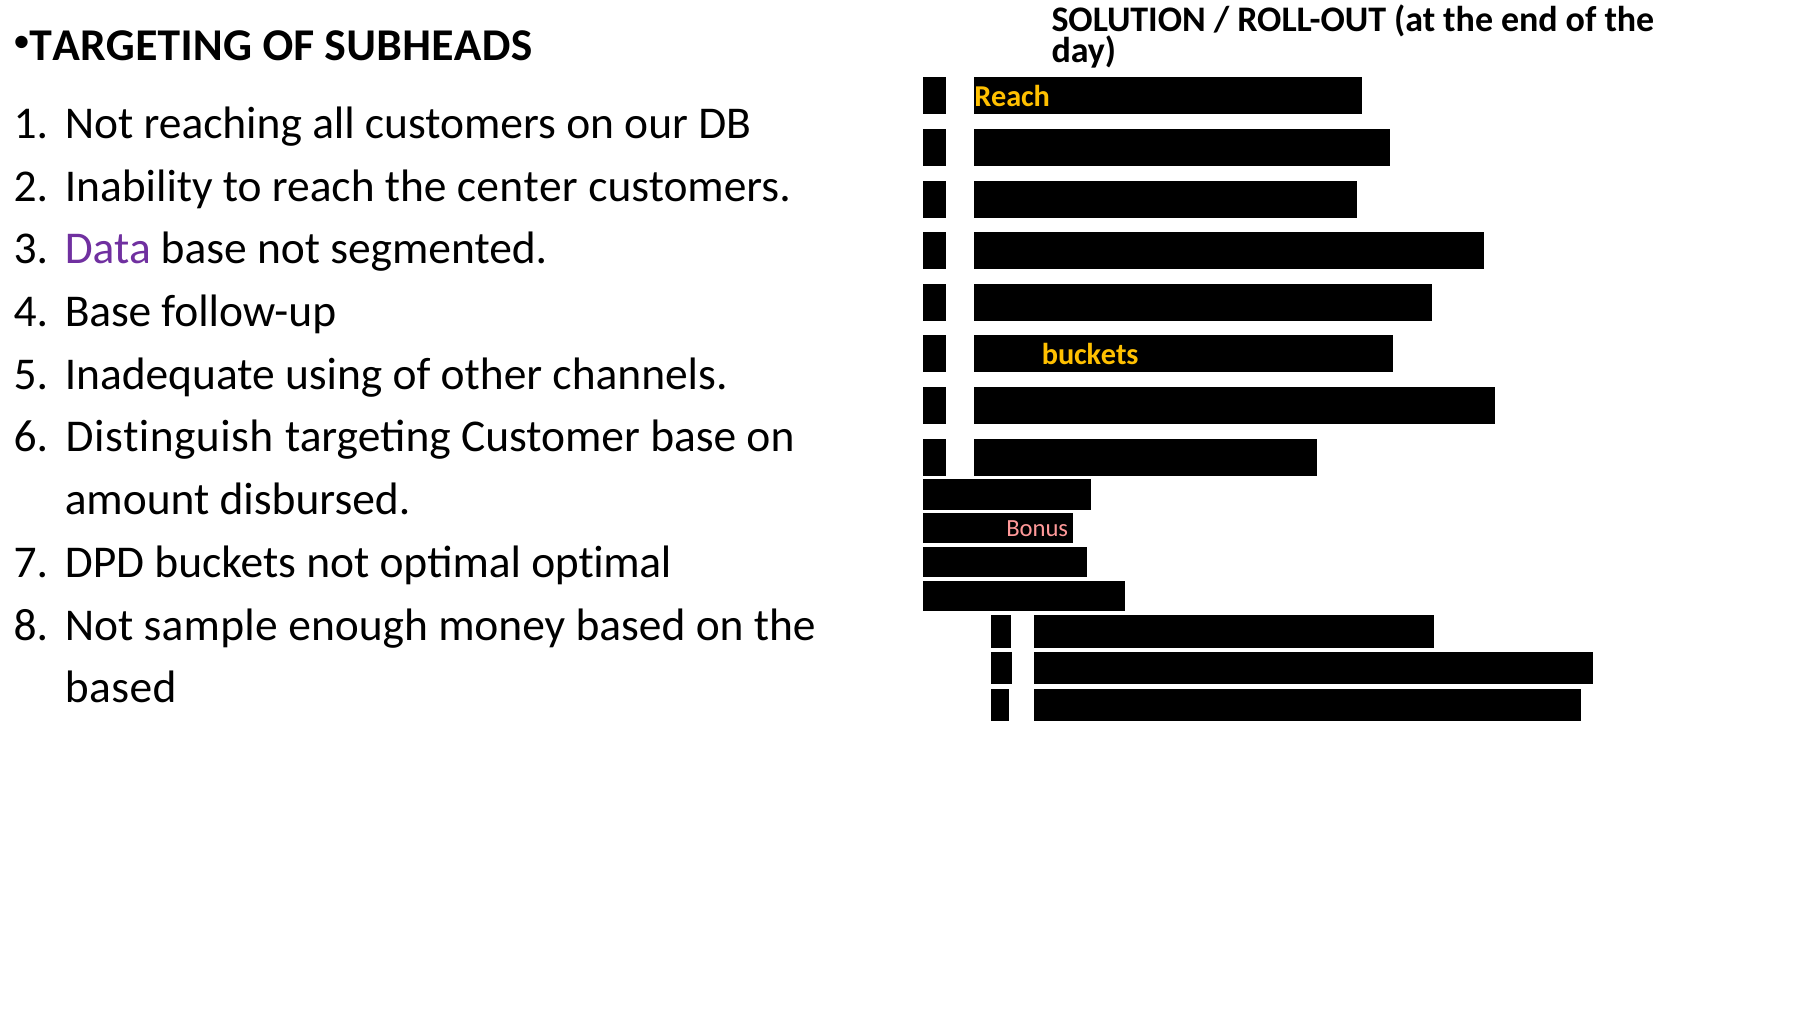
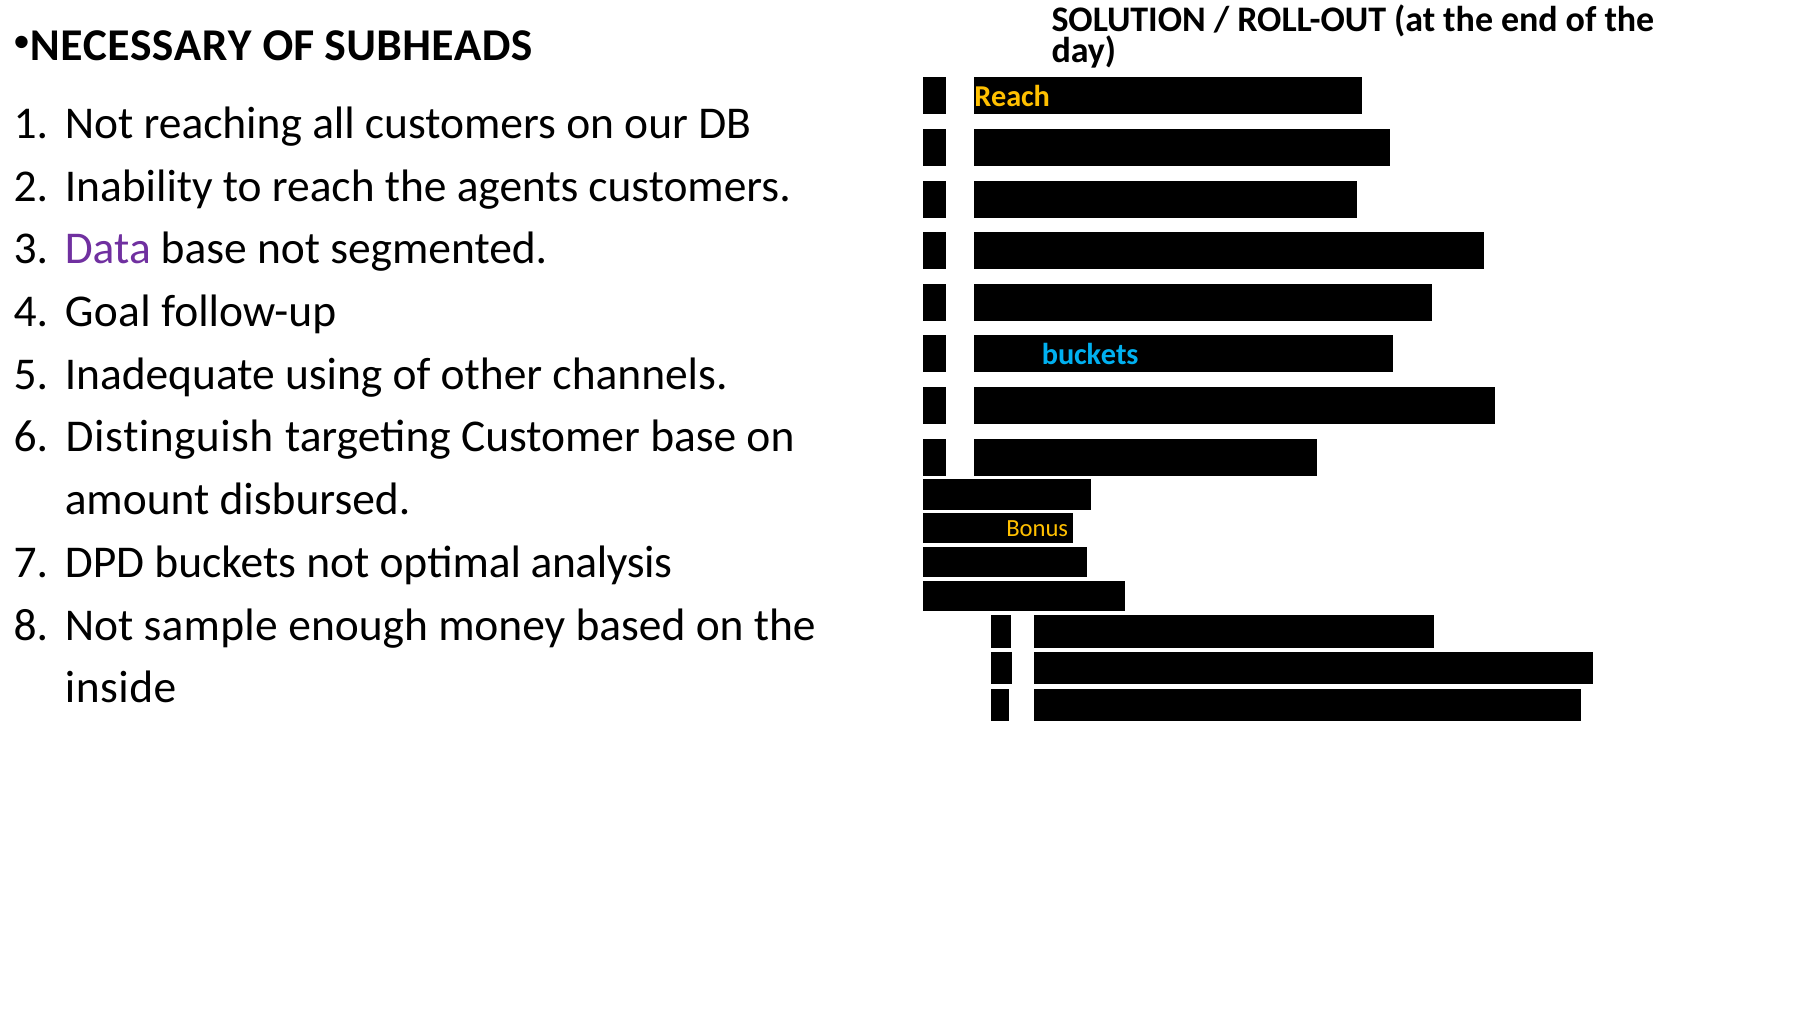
TARGETING at (141, 45): TARGETING -> NECESSARY
center: center -> agents
Base at (108, 312): Base -> Goal
buckets at (1090, 354) colour: yellow -> light blue
Bonus colour: pink -> yellow
optimal optimal: optimal -> analysis
based at (121, 688): based -> inside
